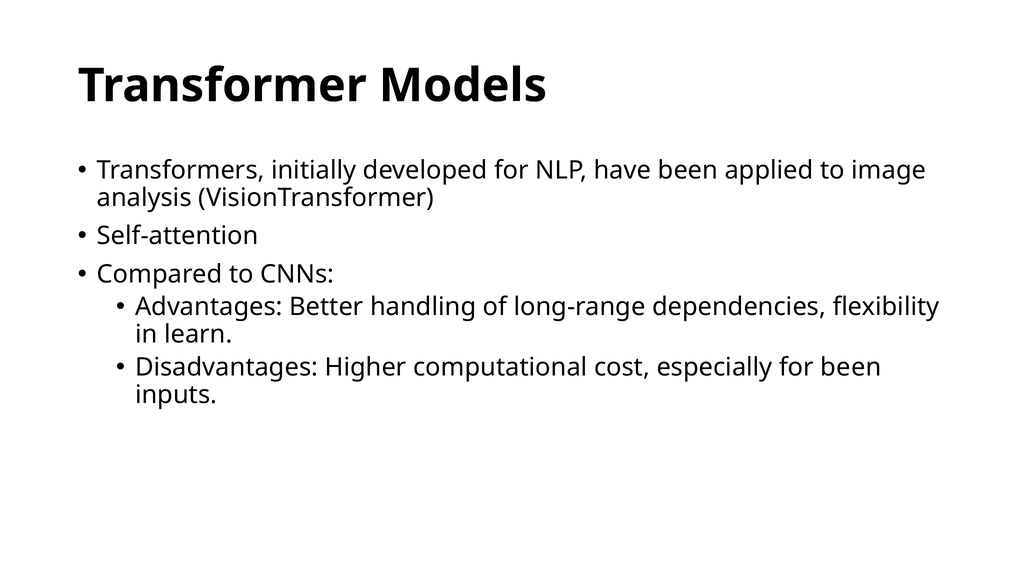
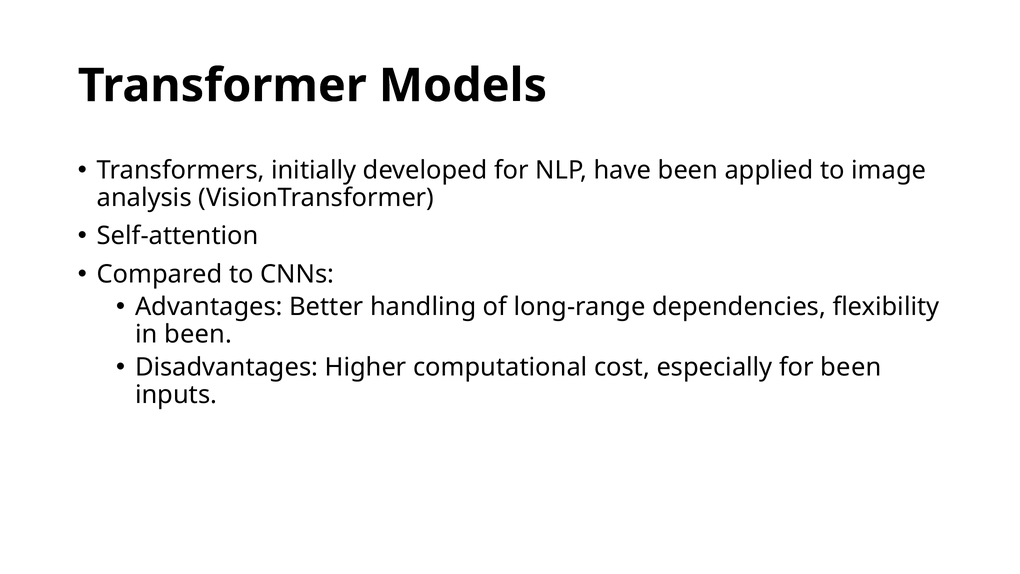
in learn: learn -> been
